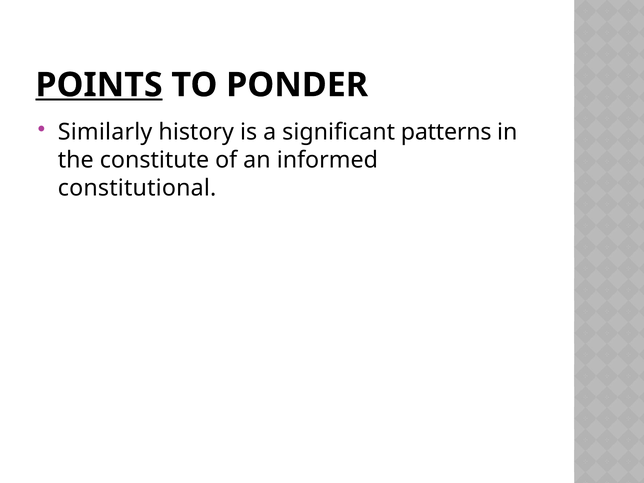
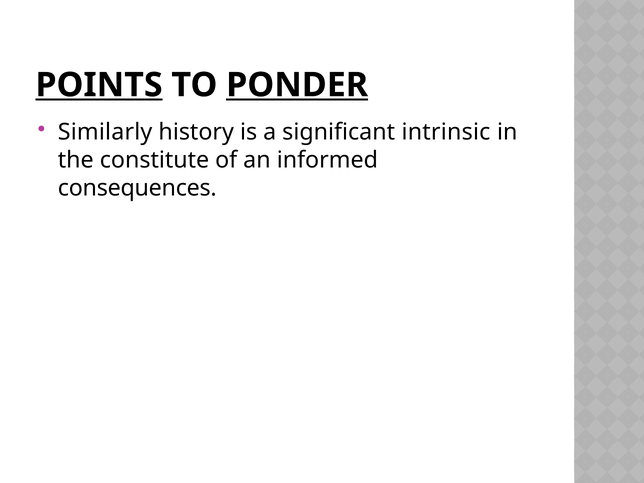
PONDER underline: none -> present
patterns: patterns -> intrinsic
constitutional: constitutional -> consequences
